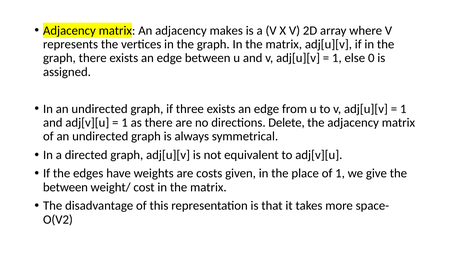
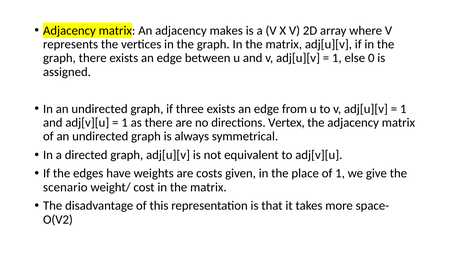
Delete: Delete -> Vertex
between at (65, 187): between -> scenario
